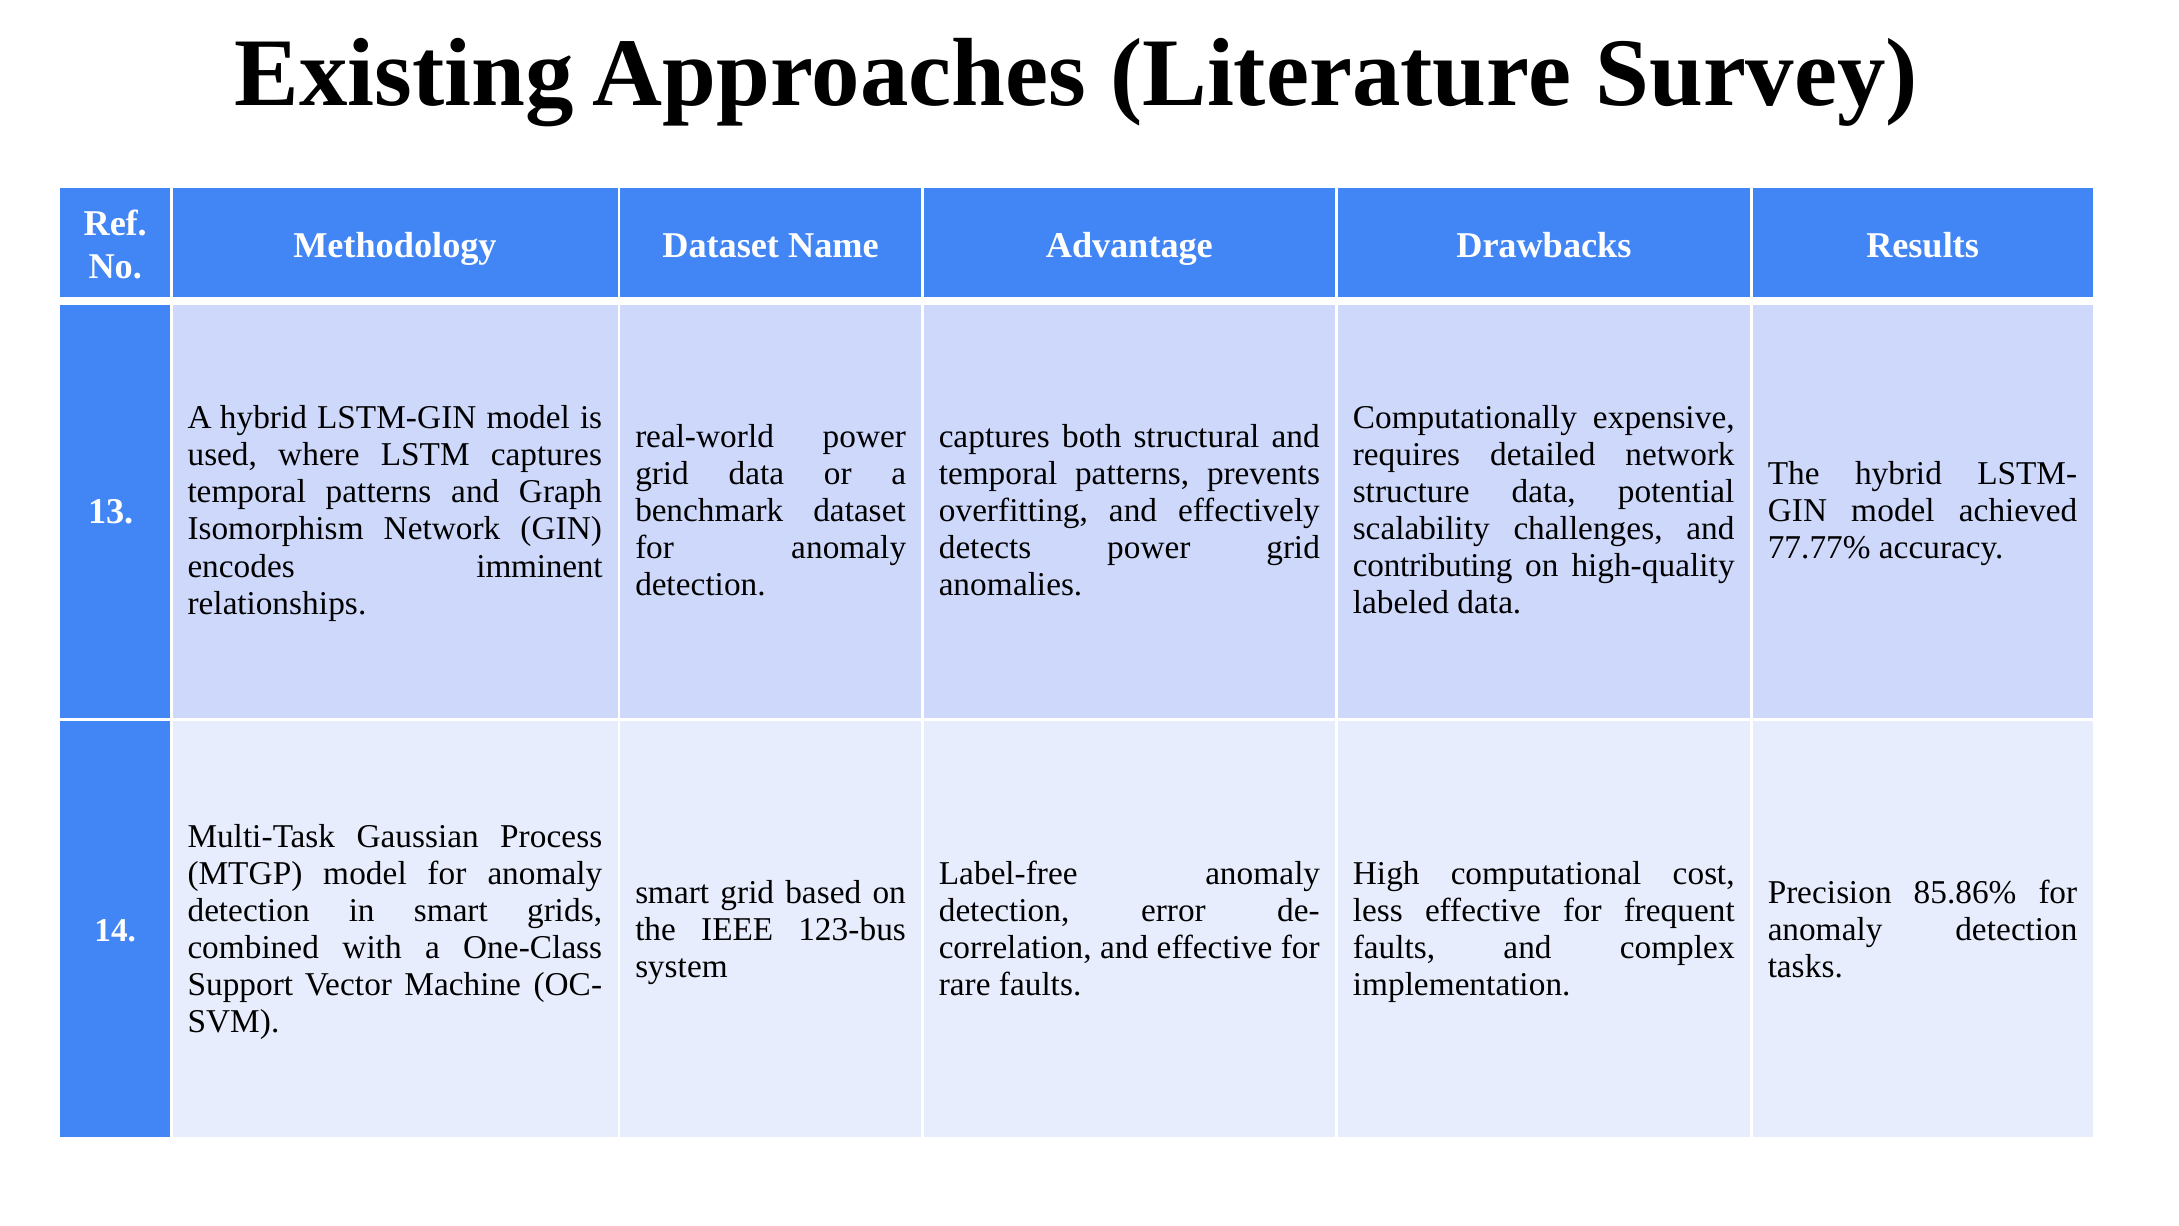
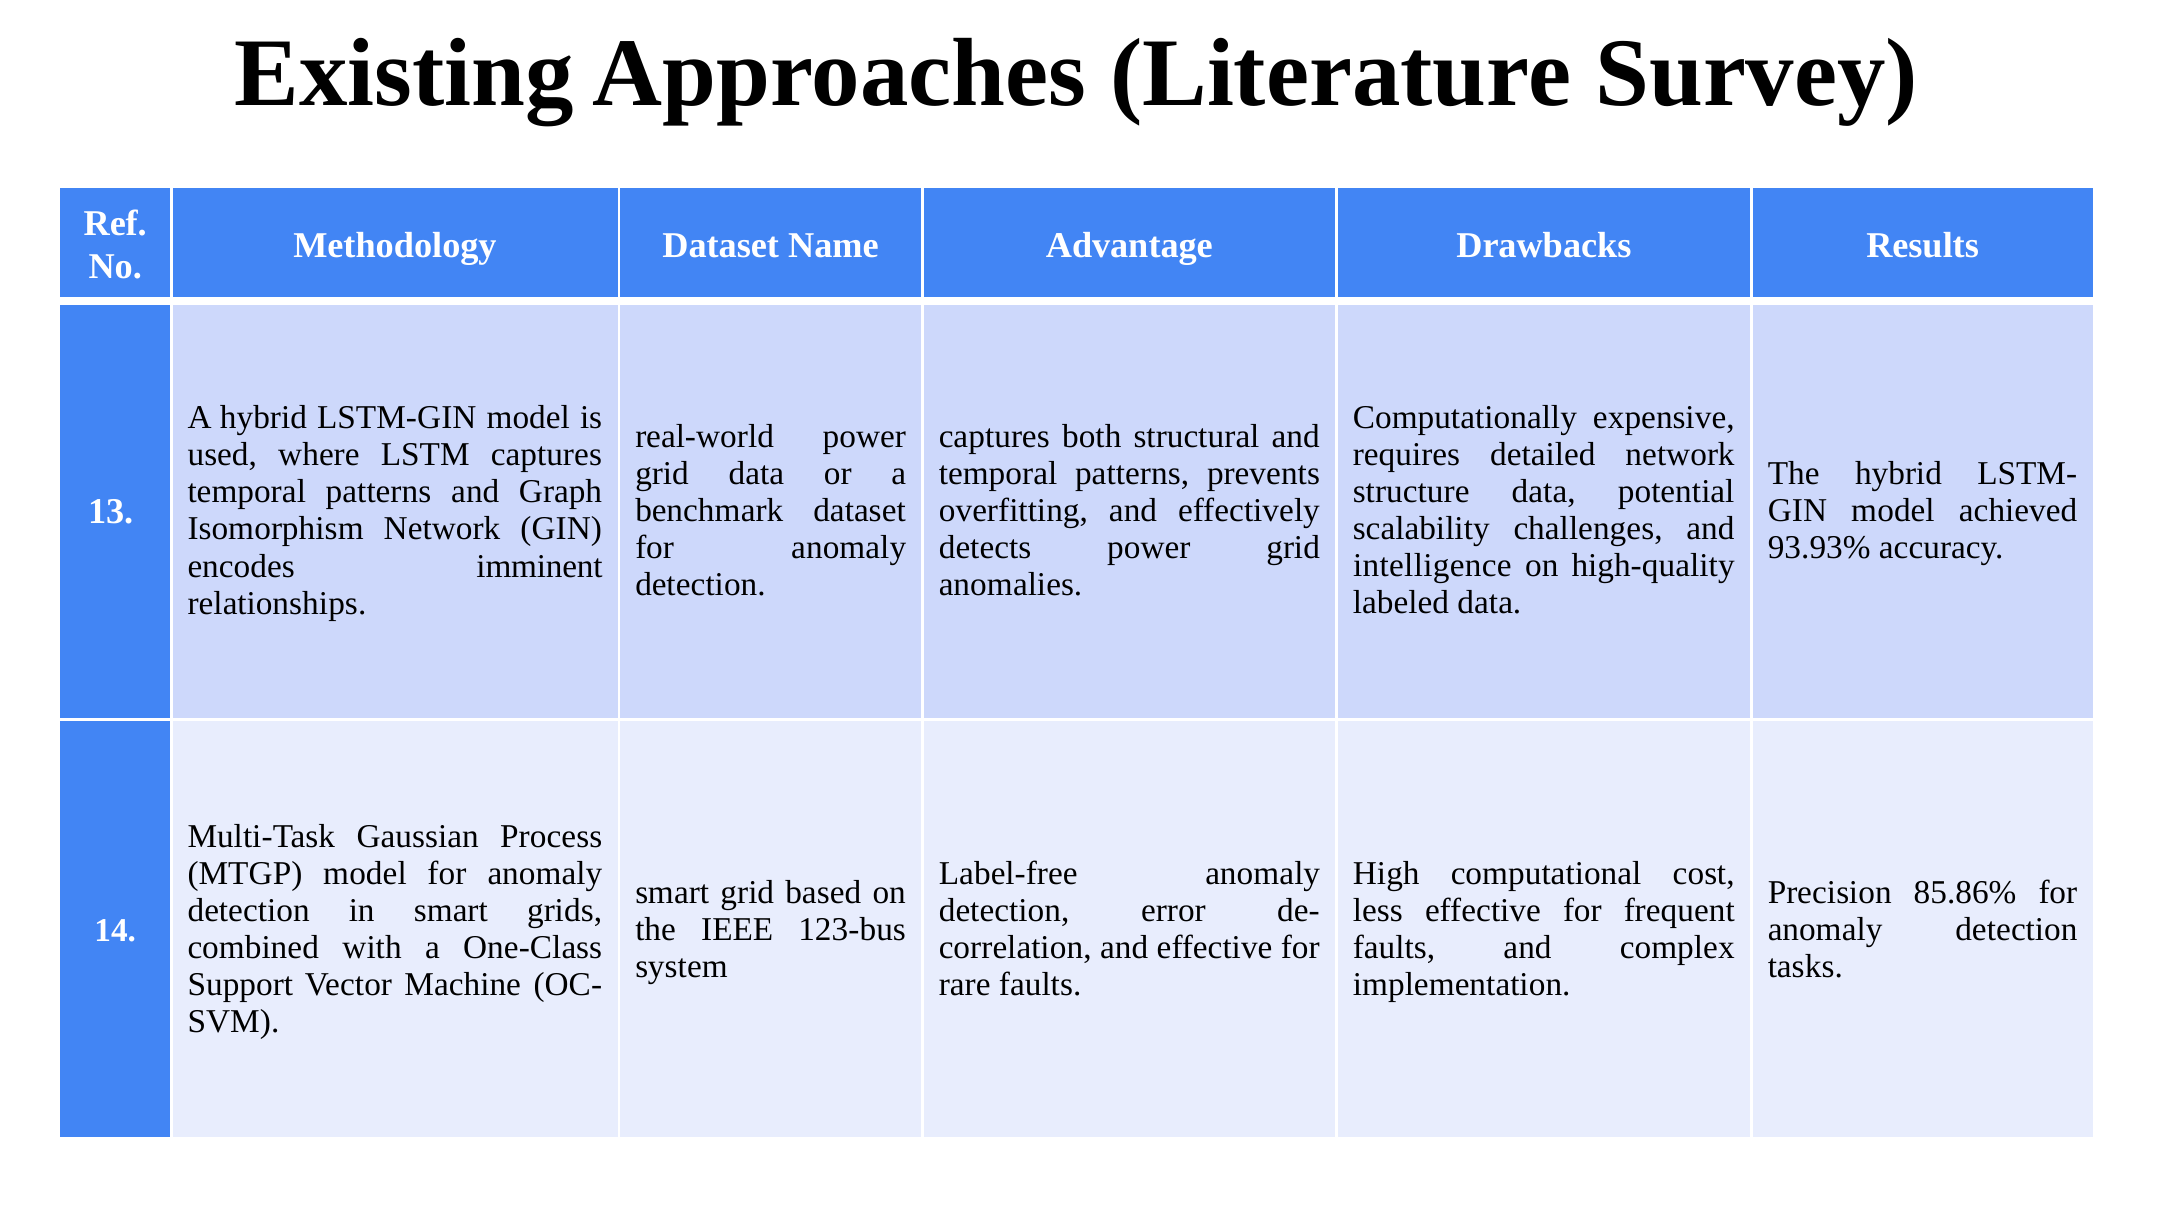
77.77%: 77.77% -> 93.93%
contributing: contributing -> intelligence
